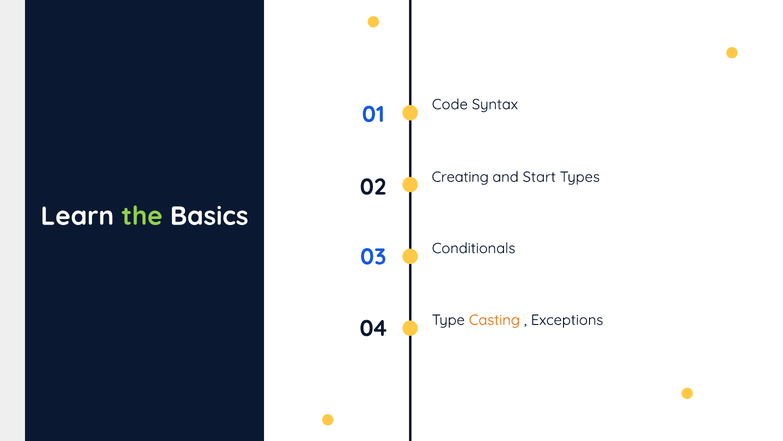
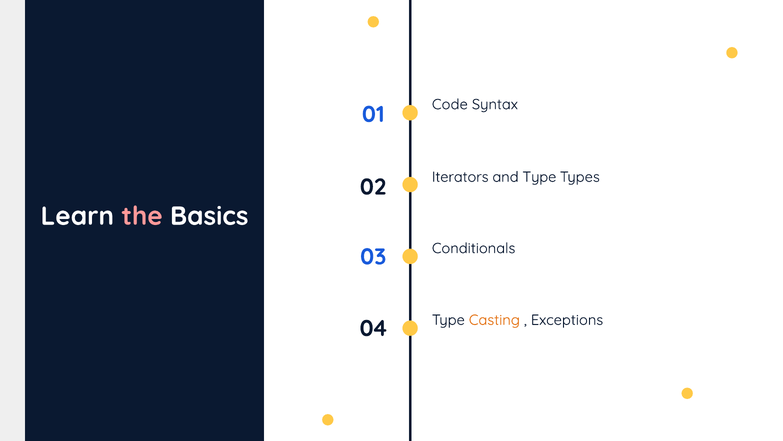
Creating: Creating -> Iterators
and Start: Start -> Type
the colour: light green -> pink
